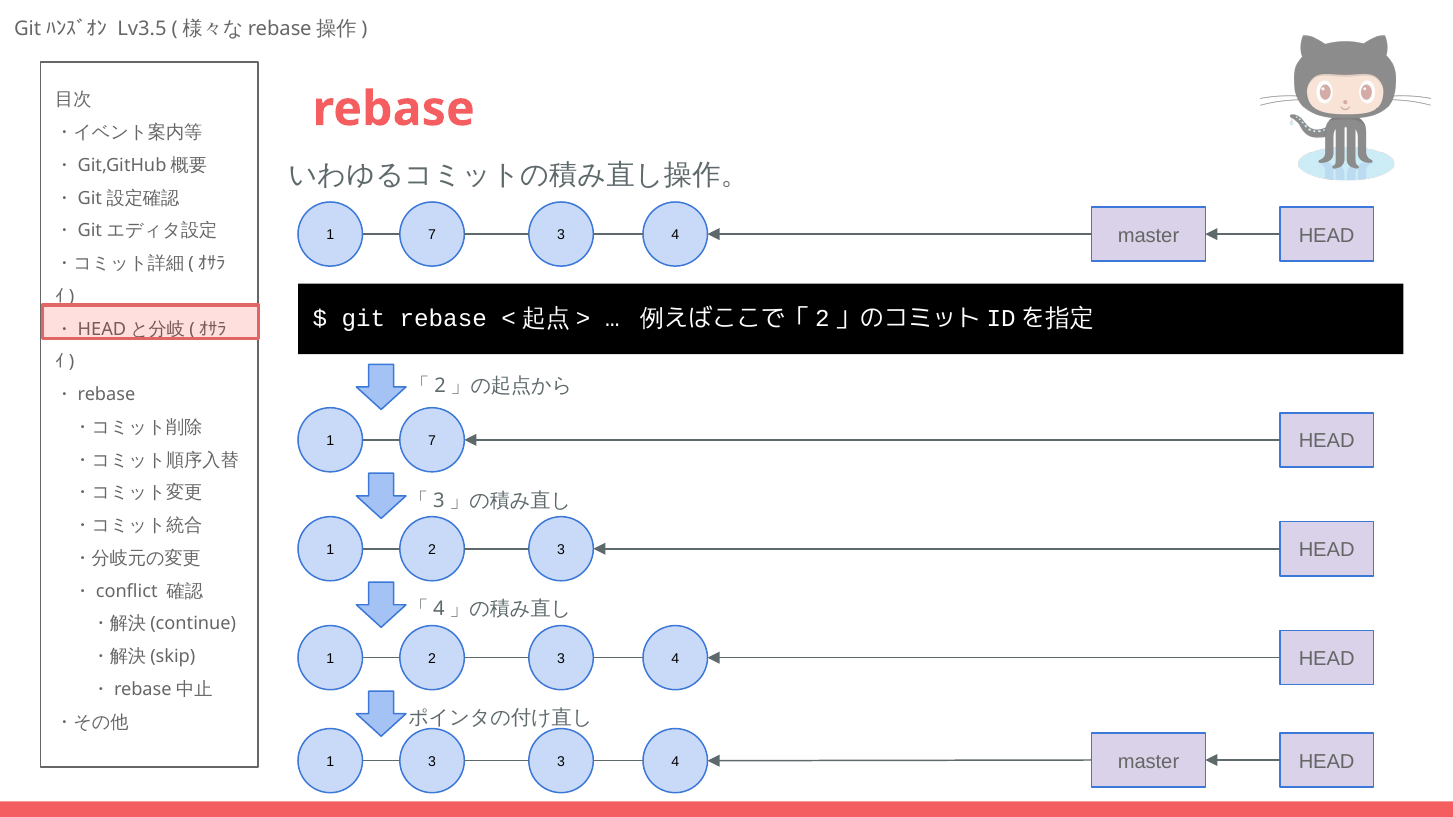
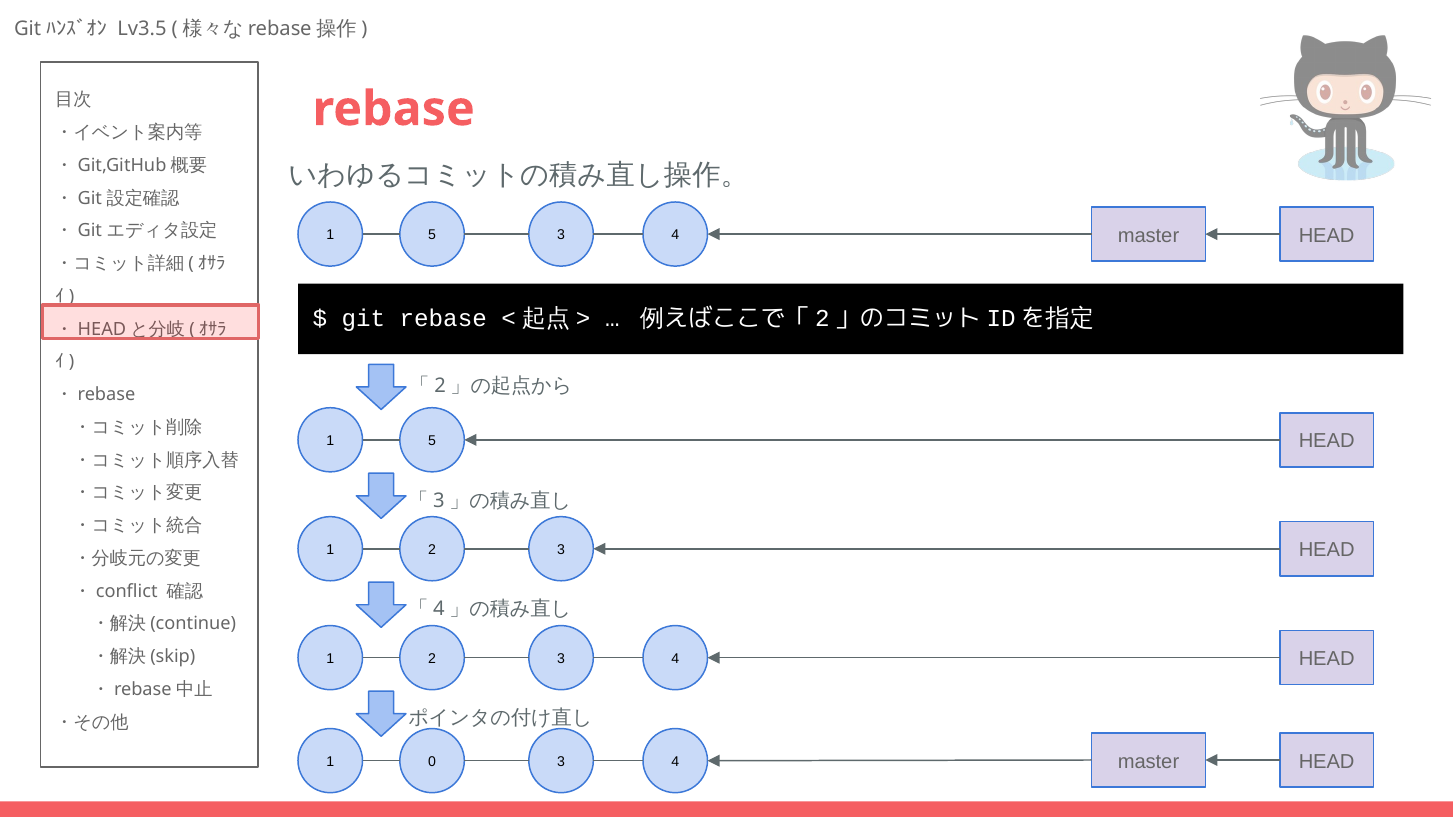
7 at (432, 235): 7 -> 5
7 at (432, 441): 7 -> 5
1 3: 3 -> 0
